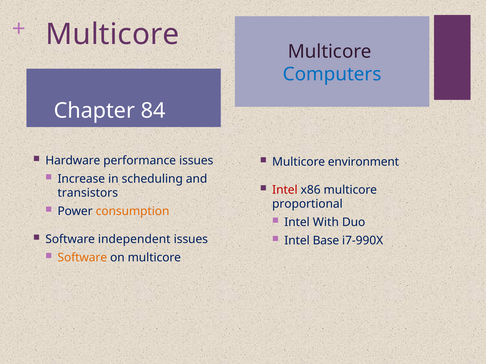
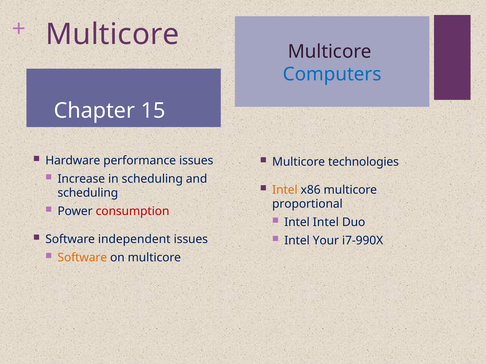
84: 84 -> 15
environment: environment -> technologies
Intel at (285, 190) colour: red -> orange
transistors at (88, 193): transistors -> scheduling
consumption colour: orange -> red
Intel With: With -> Intel
Base: Base -> Your
